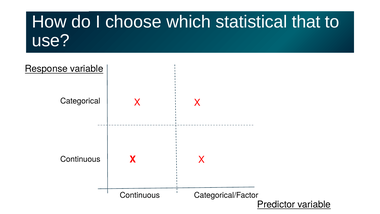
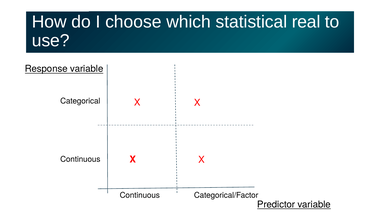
that: that -> real
